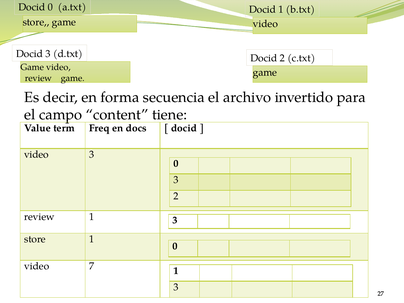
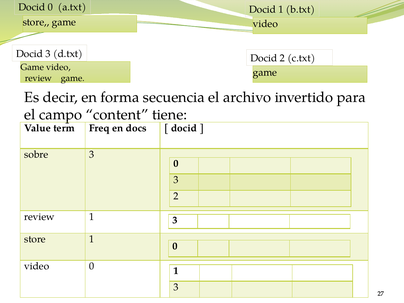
video at (36, 154): video -> sobre
video 7: 7 -> 0
